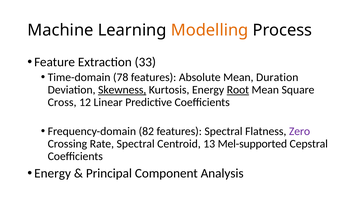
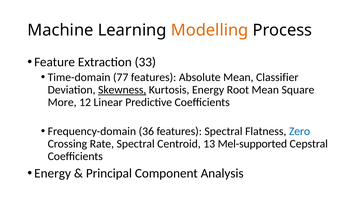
78: 78 -> 77
Duration: Duration -> Classifier
Root underline: present -> none
Cross: Cross -> More
82: 82 -> 36
Zero colour: purple -> blue
